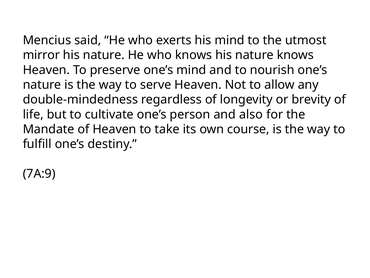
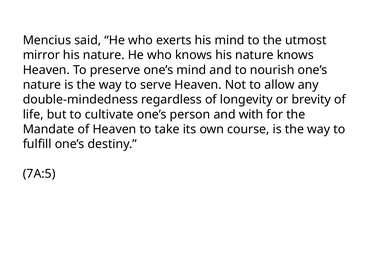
also: also -> with
7A:9: 7A:9 -> 7A:5
